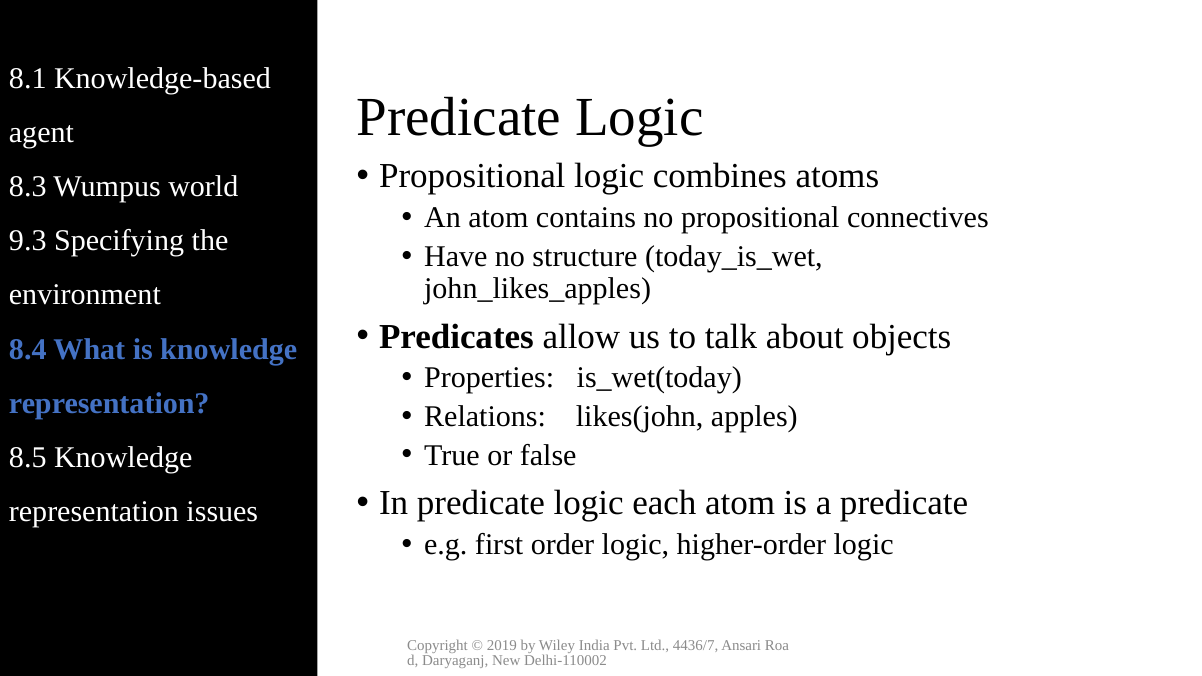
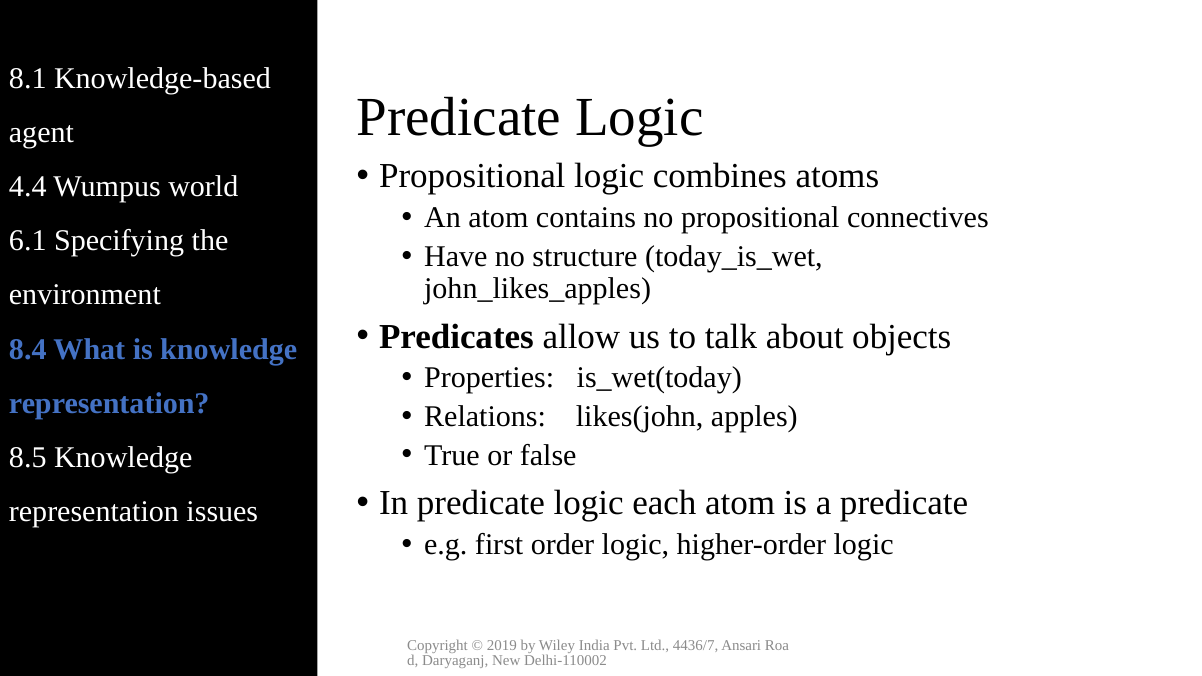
8.3: 8.3 -> 4.4
9.3: 9.3 -> 6.1
